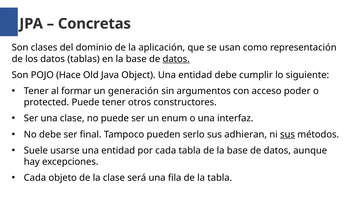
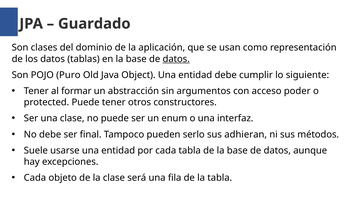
Concretas: Concretas -> Guardado
Hace: Hace -> Puro
generación: generación -> abstracción
sus at (288, 135) underline: present -> none
